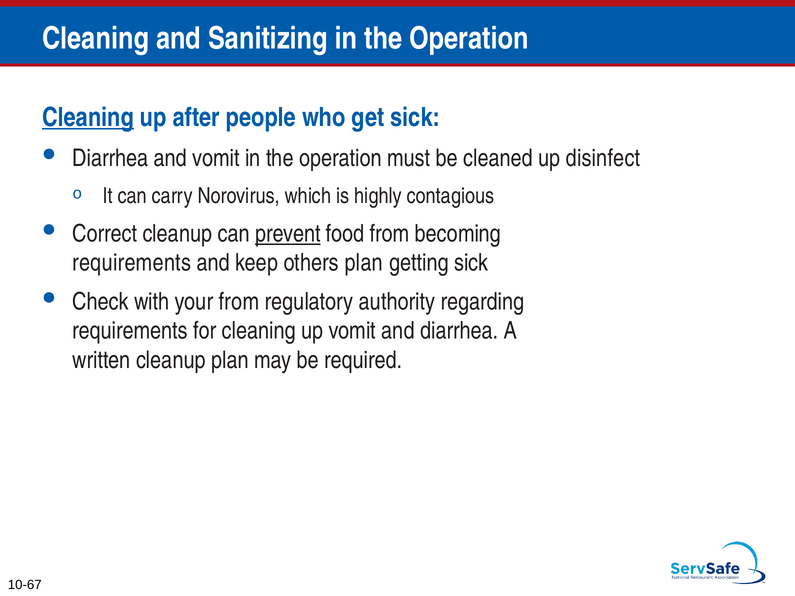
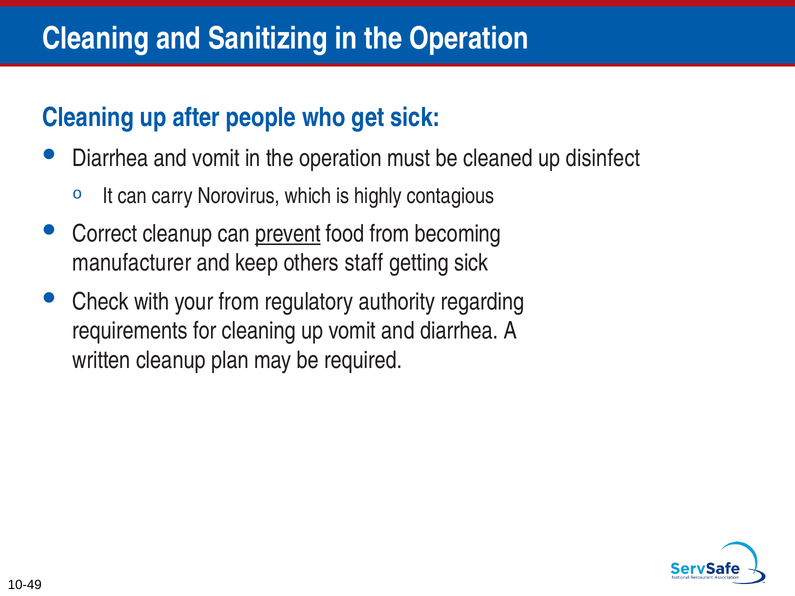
Cleaning at (88, 118) underline: present -> none
requirements at (132, 263): requirements -> manufacturer
others plan: plan -> staff
10-67: 10-67 -> 10-49
